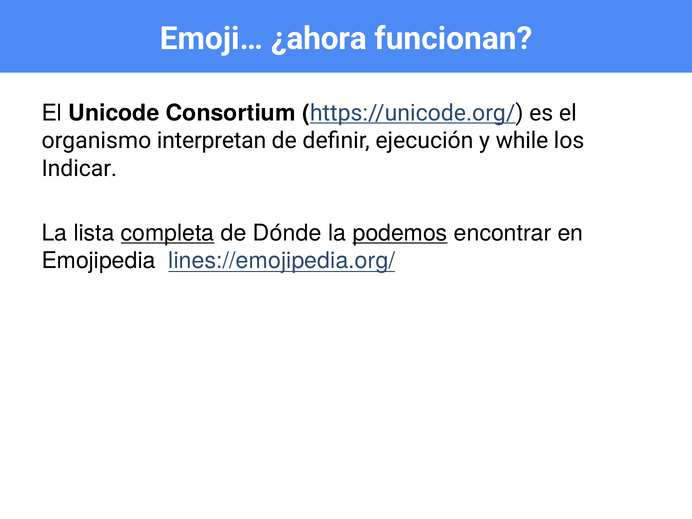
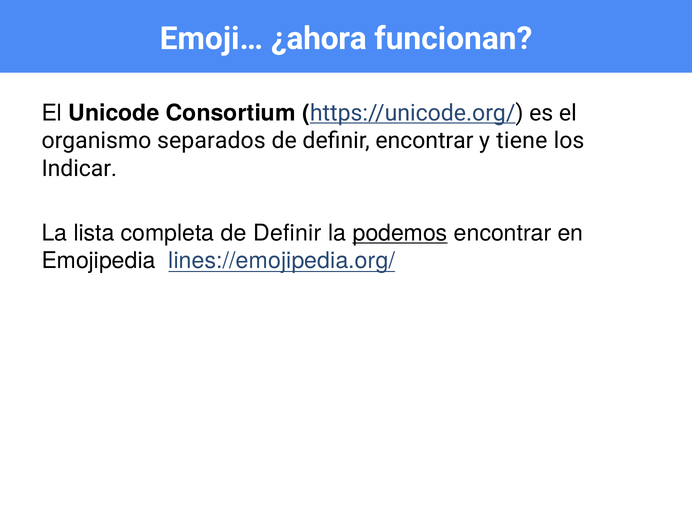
interpretan: interpretan -> separados
definir ejecución: ejecución -> encontrar
while: while -> tiene
completa underline: present -> none
Dónde at (287, 233): Dónde -> Definir
